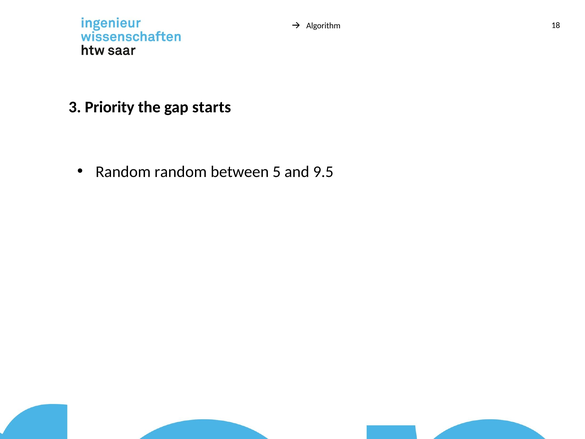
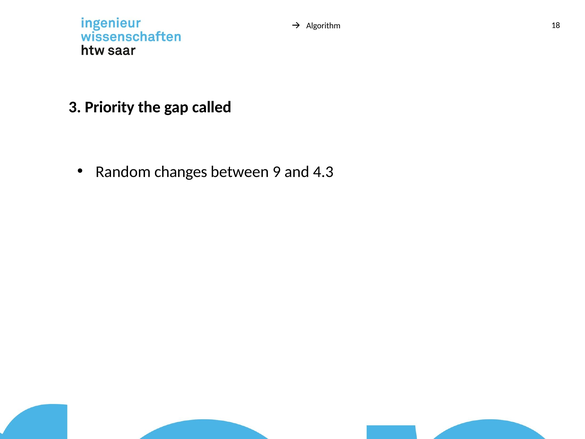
starts: starts -> called
Random random: random -> changes
5: 5 -> 9
9.5: 9.5 -> 4.3
